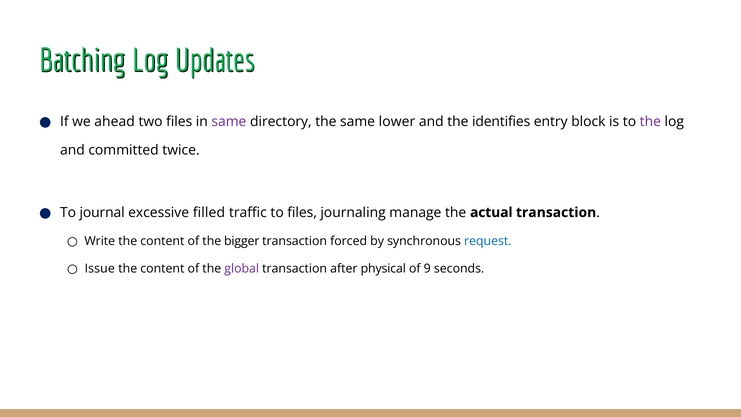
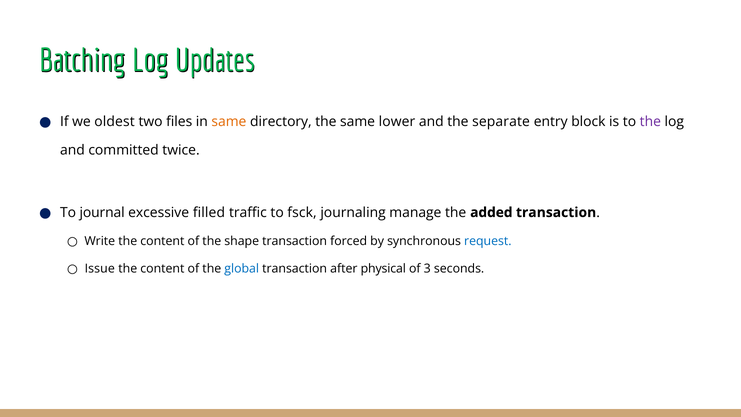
ahead: ahead -> oldest
same at (229, 122) colour: purple -> orange
identifies: identifies -> separate
to files: files -> fsck
actual: actual -> added
bigger: bigger -> shape
global colour: purple -> blue
9: 9 -> 3
